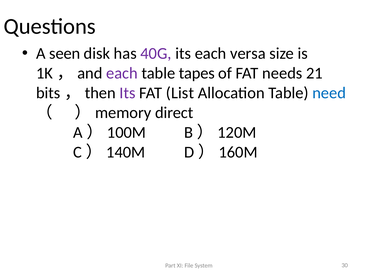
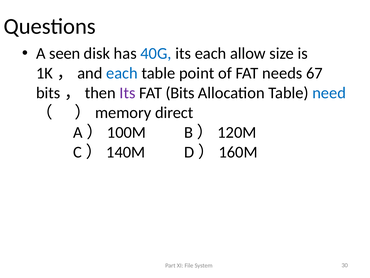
40G colour: purple -> blue
versa: versa -> allow
each at (122, 73) colour: purple -> blue
tapes: tapes -> point
21: 21 -> 67
List: List -> Bits
